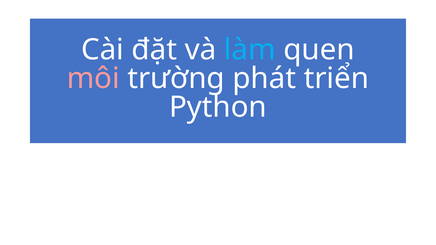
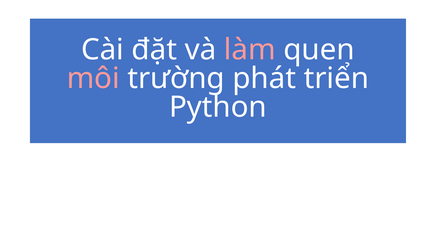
làm colour: light blue -> pink
